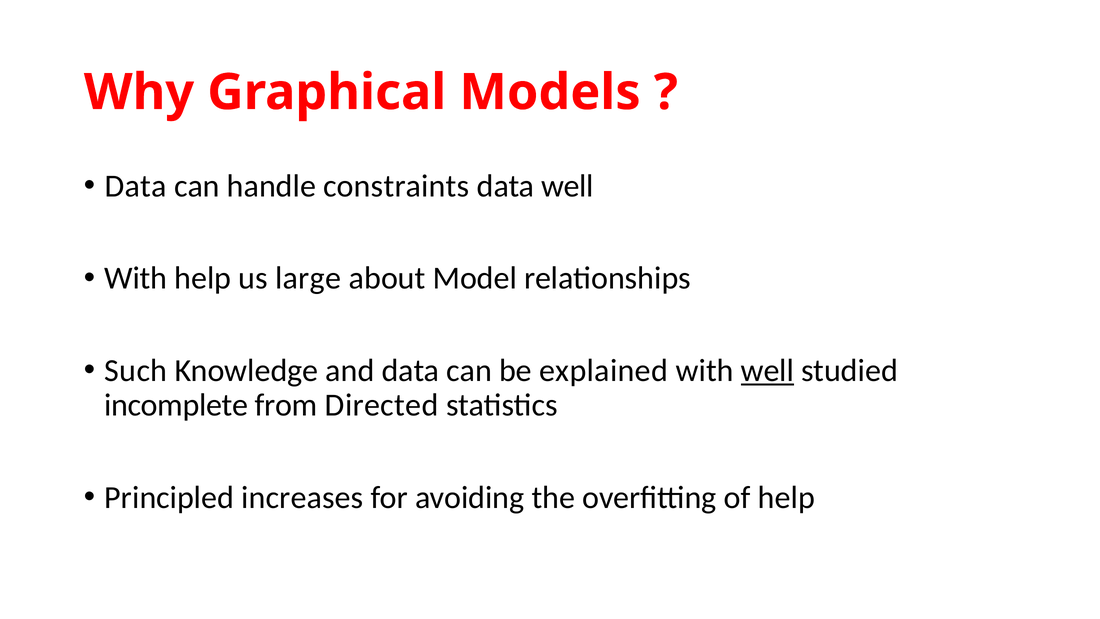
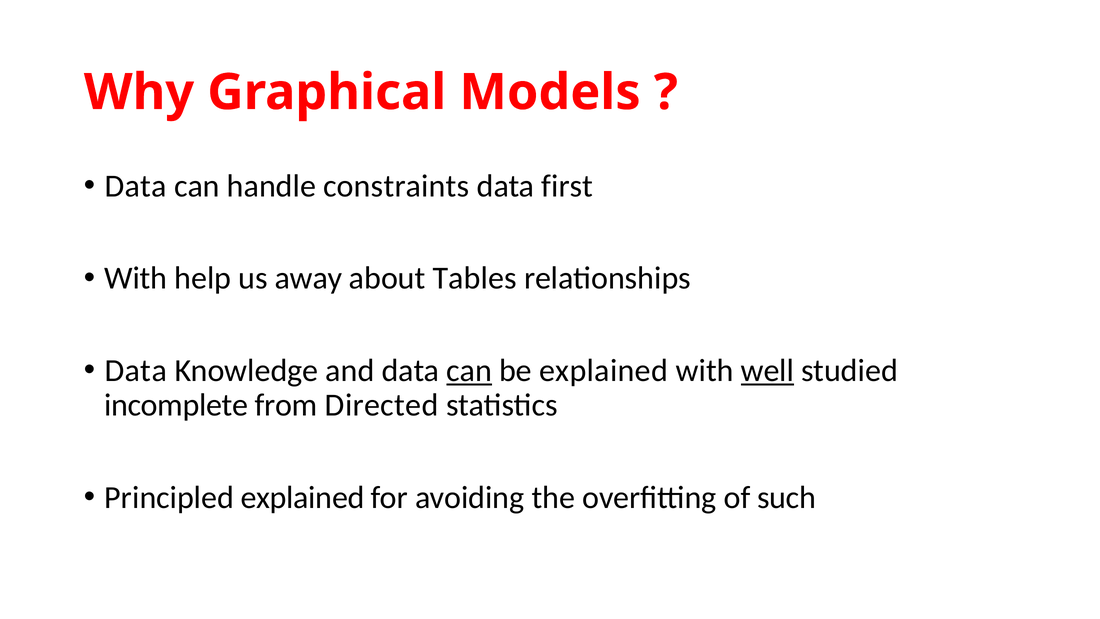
data well: well -> first
large: large -> away
Model: Model -> Tables
Such at (136, 370): Such -> Data
can at (469, 370) underline: none -> present
Principled increases: increases -> explained
of help: help -> such
